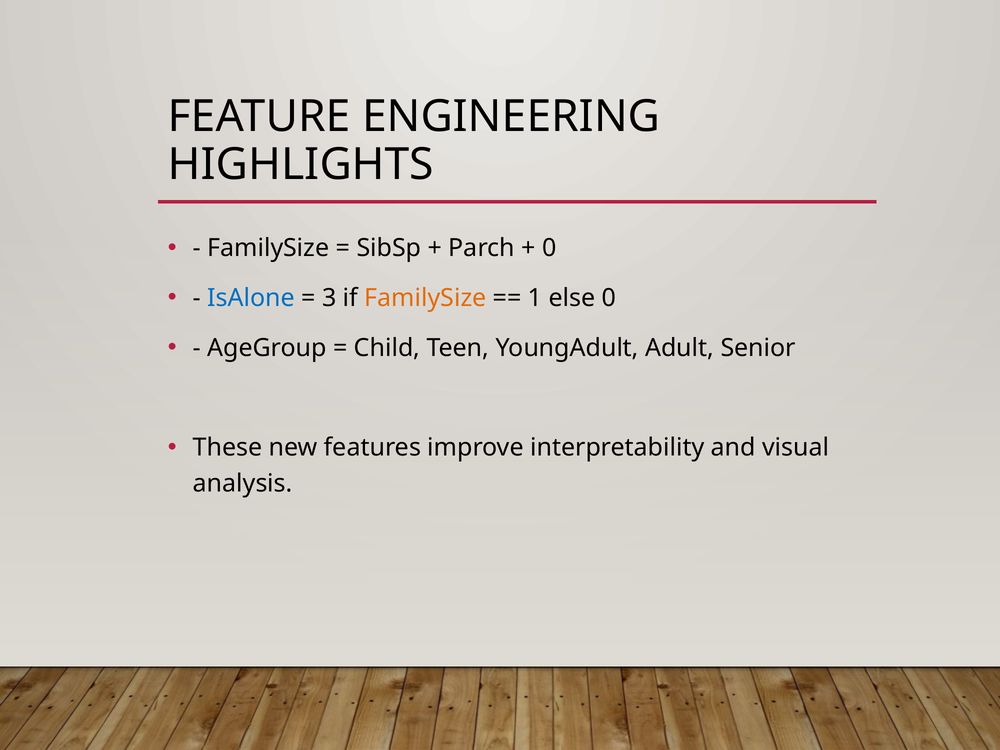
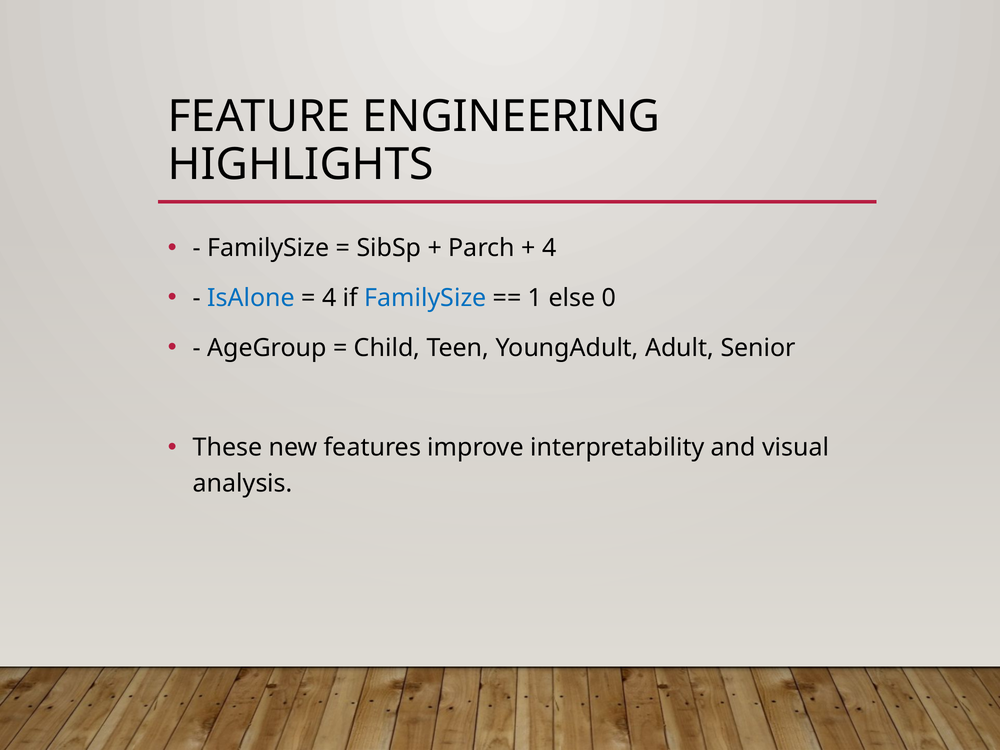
0 at (549, 248): 0 -> 4
3 at (329, 298): 3 -> 4
FamilySize at (425, 298) colour: orange -> blue
